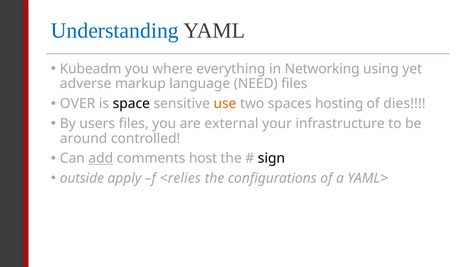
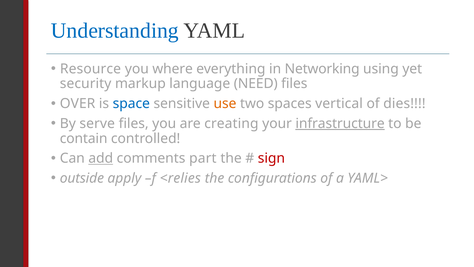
Kubeadm: Kubeadm -> Resource
adverse: adverse -> security
space colour: black -> blue
hosting: hosting -> vertical
users: users -> serve
external: external -> creating
infrastructure underline: none -> present
around: around -> contain
host: host -> part
sign colour: black -> red
